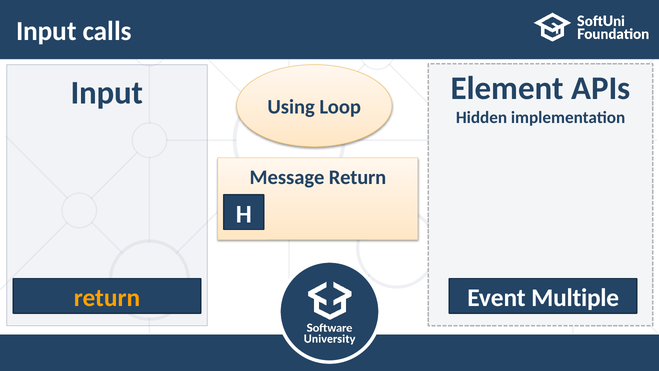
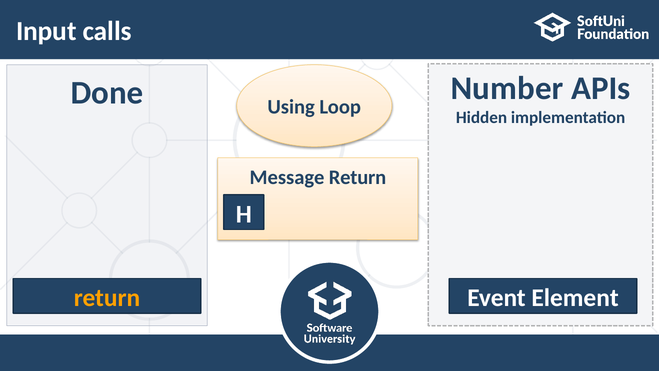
Element: Element -> Number
Input at (107, 93): Input -> Done
Multiple: Multiple -> Element
